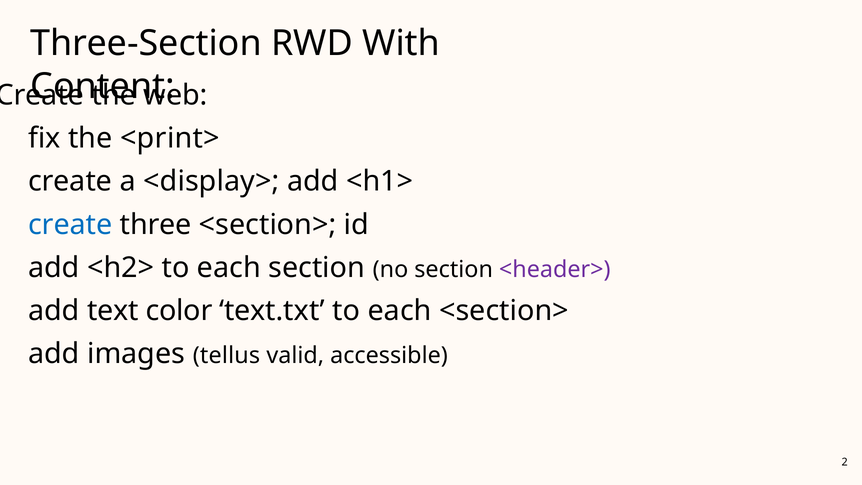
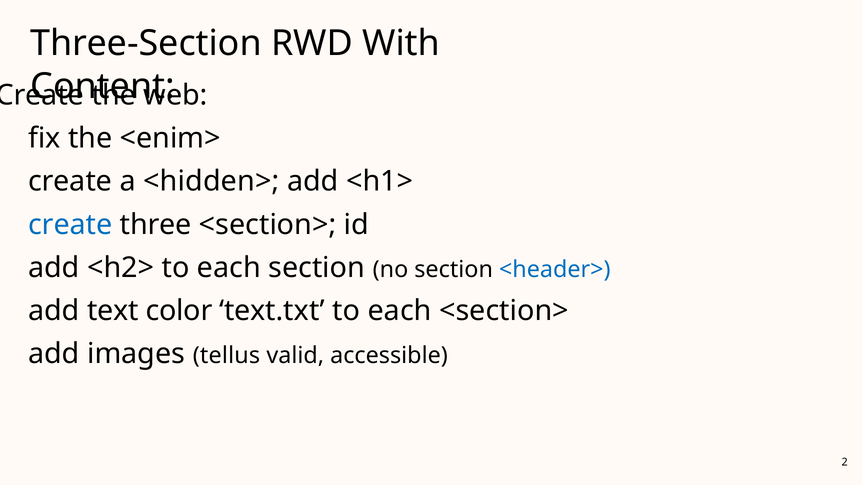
<print>: <print> -> <enim>
<display>: <display> -> <hidden>
<header> colour: purple -> blue
